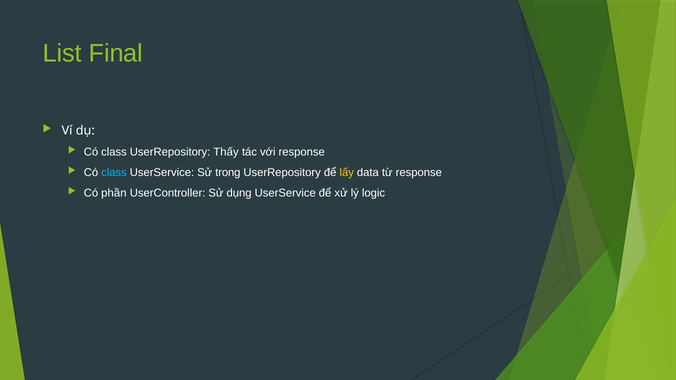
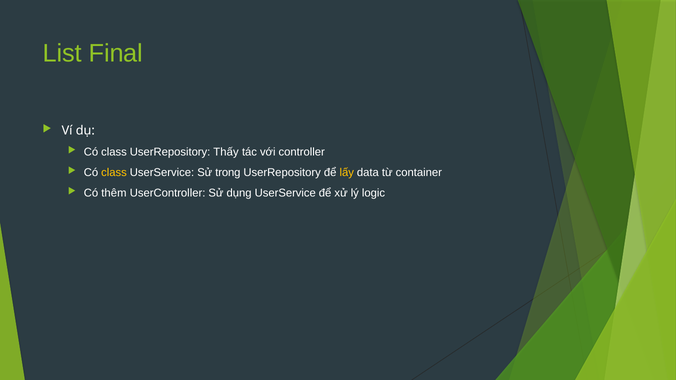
với response: response -> controller
class at (114, 173) colour: light blue -> yellow
từ response: response -> container
phần: phần -> thêm
